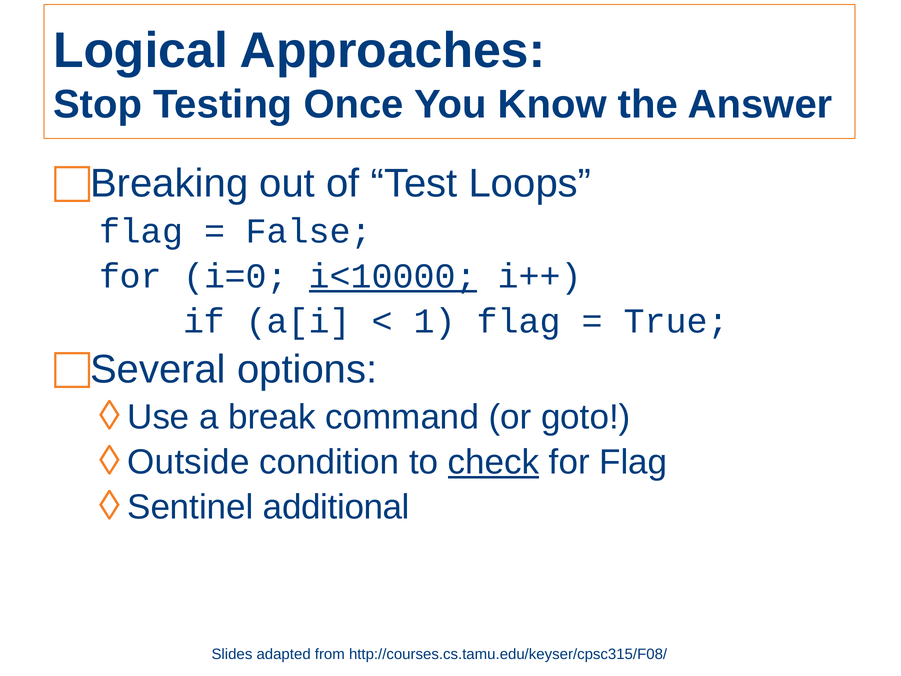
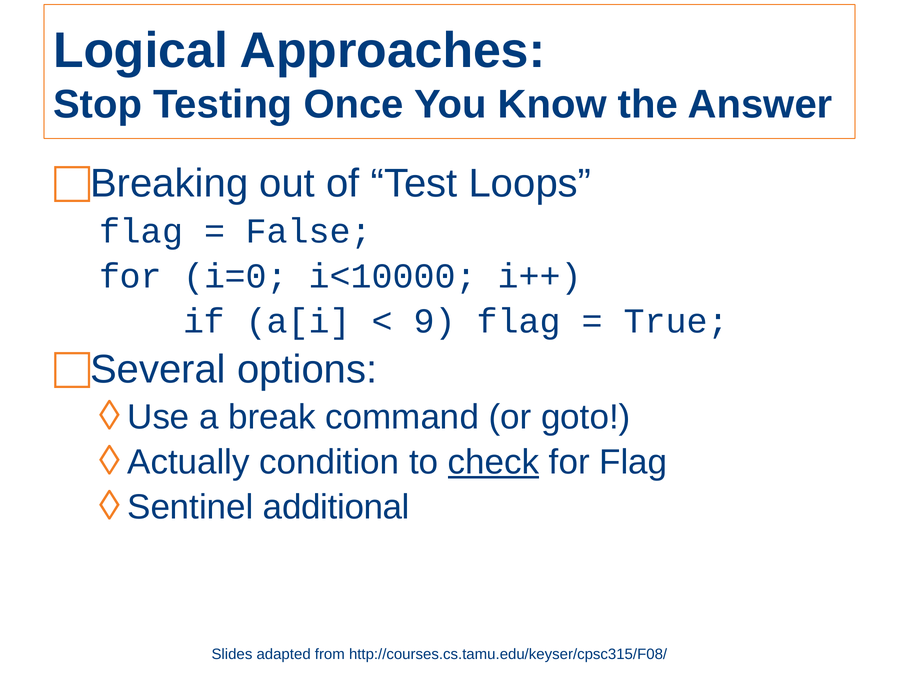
i<10000 underline: present -> none
1: 1 -> 9
Outside: Outside -> Actually
